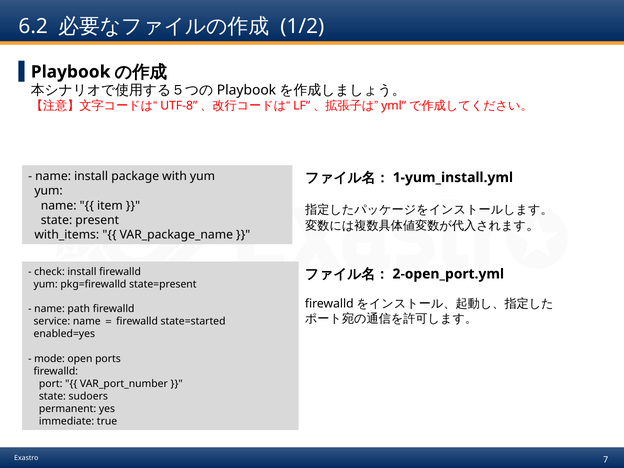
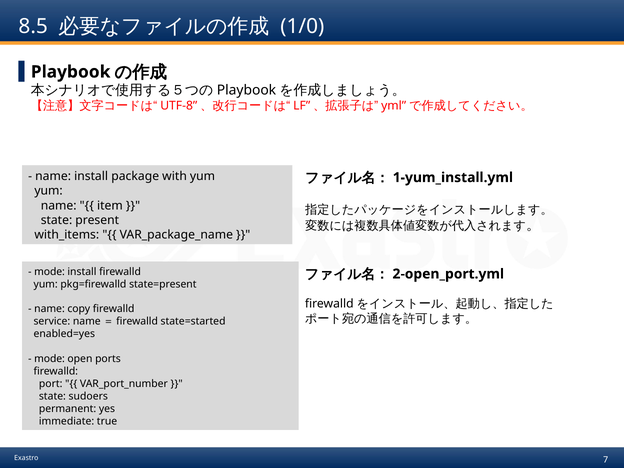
6.2: 6.2 -> 8.5
1/2: 1/2 -> 1/0
check at (50, 272): check -> mode
path: path -> copy
